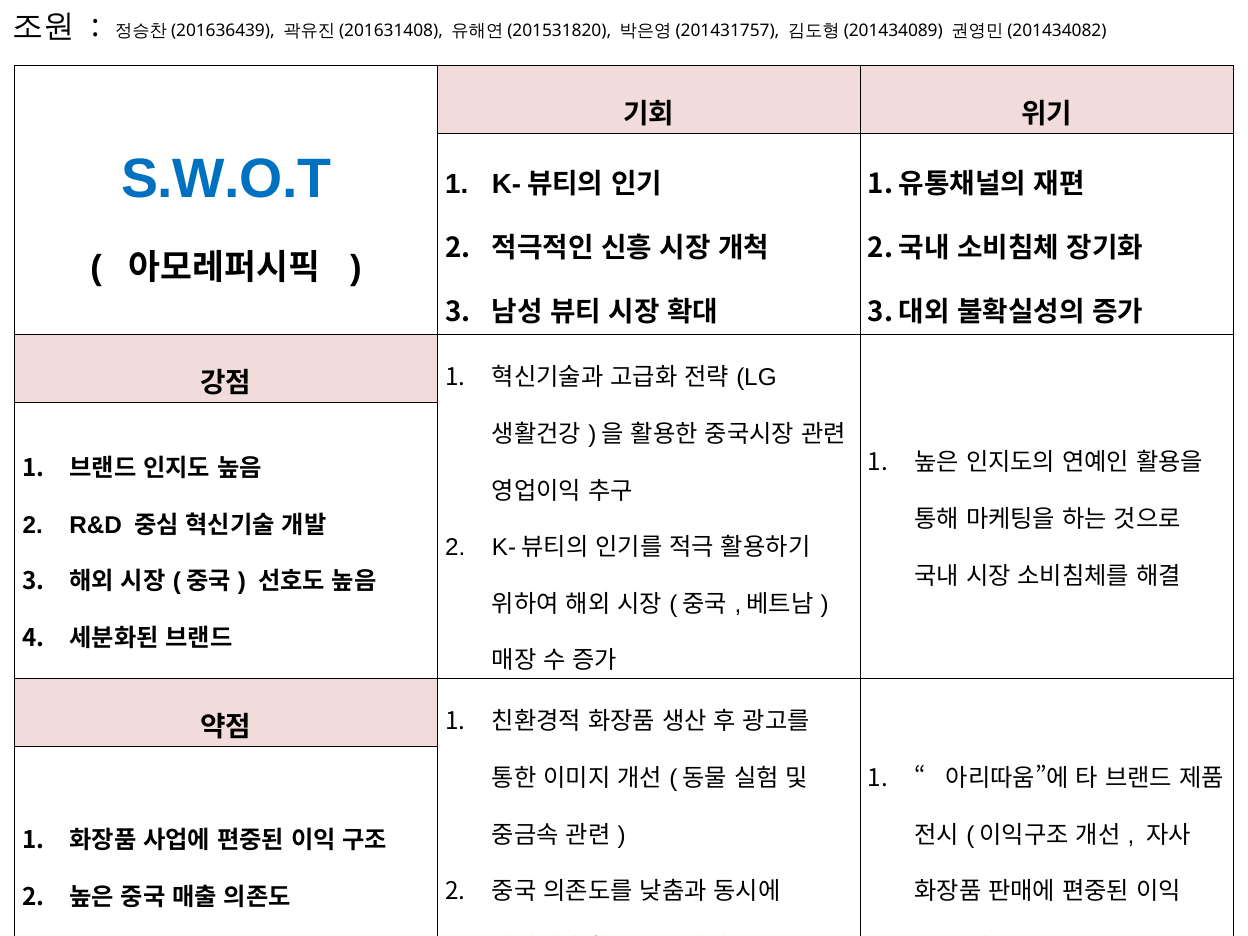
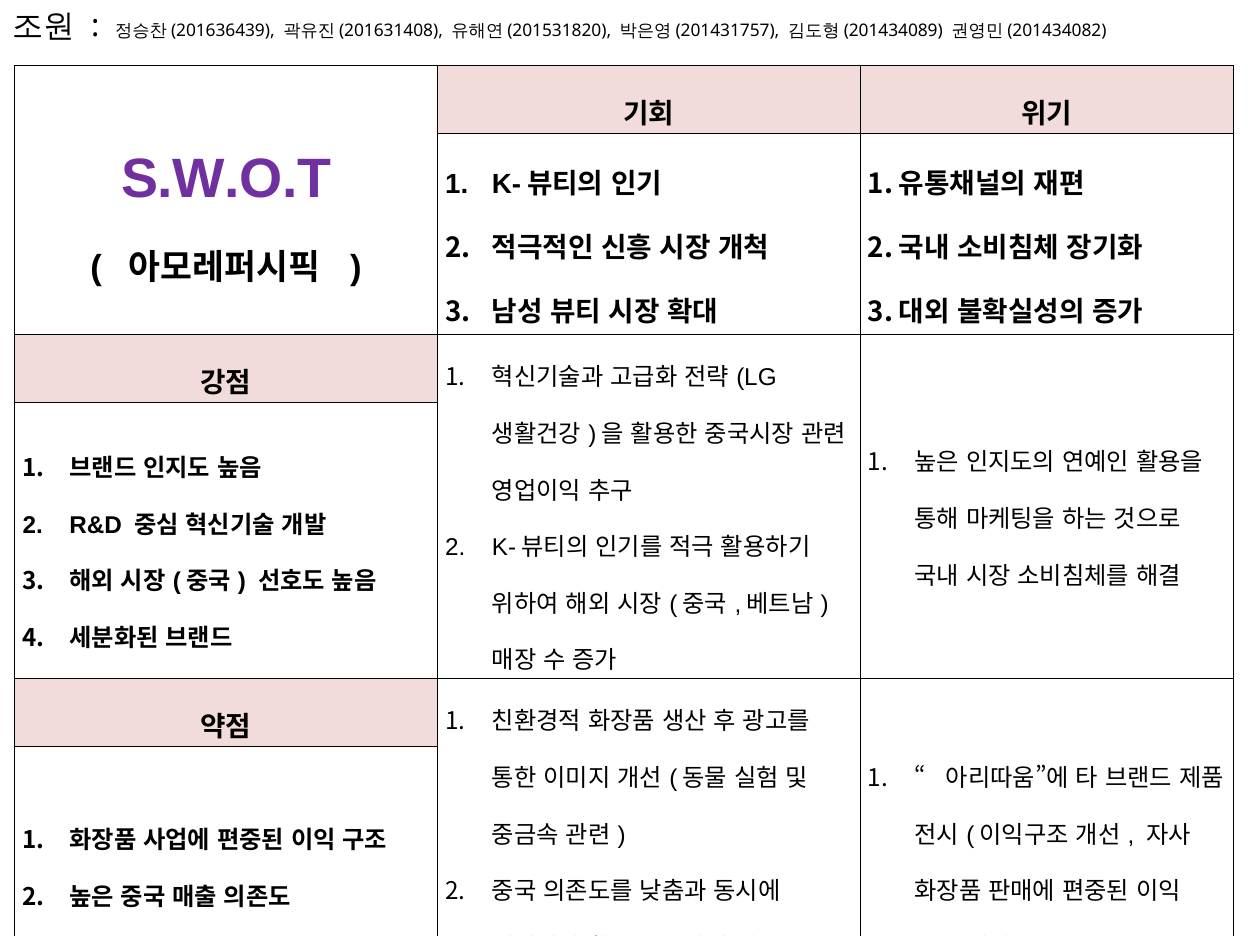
S.W.O.T colour: blue -> purple
